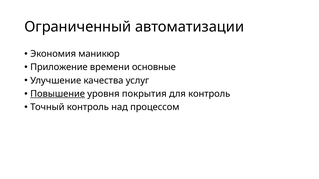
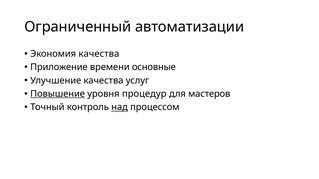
Экономия маникюр: маникюр -> качества
покрытия: покрытия -> процедур
для контроль: контроль -> мастеров
над underline: none -> present
